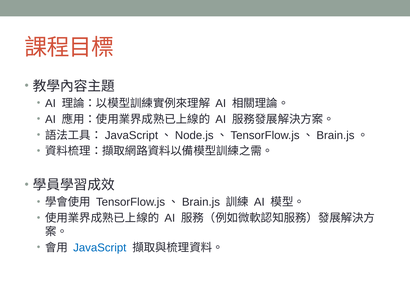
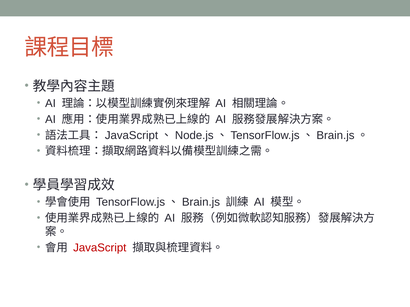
JavaScript colour: blue -> red
